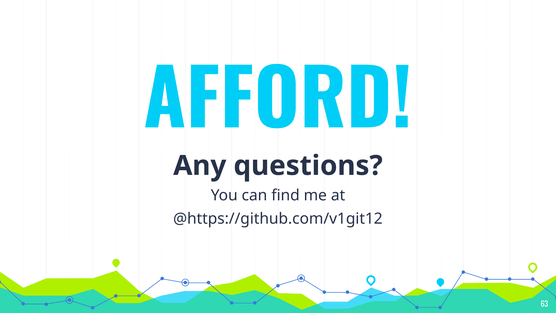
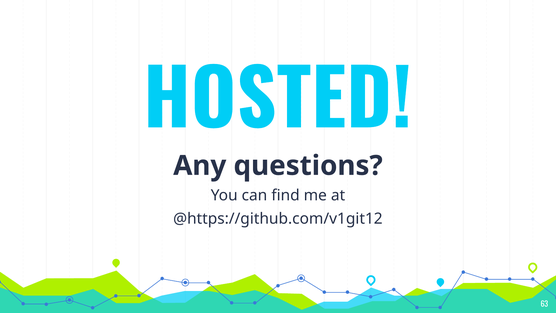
AFFORD: AFFORD -> HOSTED
